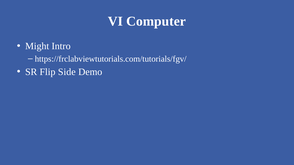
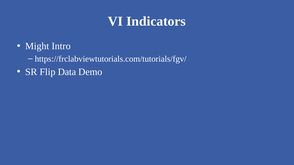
Computer: Computer -> Indicators
Side: Side -> Data
